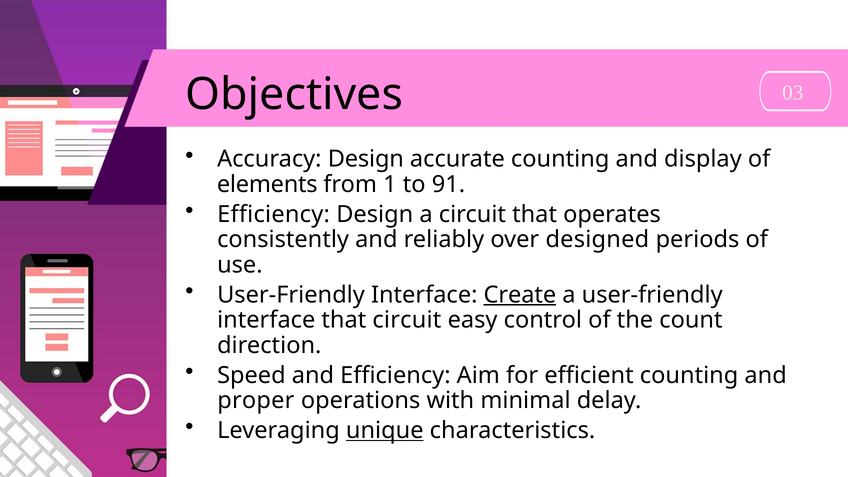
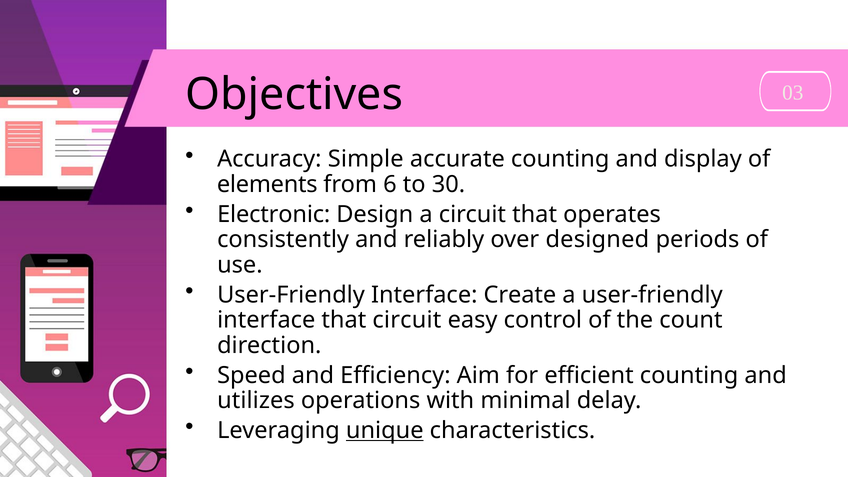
Accuracy Design: Design -> Simple
1: 1 -> 6
91: 91 -> 30
Efficiency at (274, 214): Efficiency -> Electronic
Create underline: present -> none
proper: proper -> utilizes
